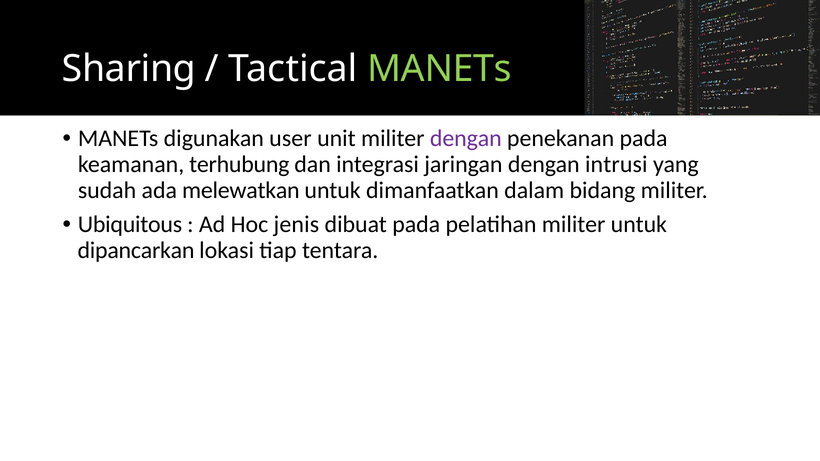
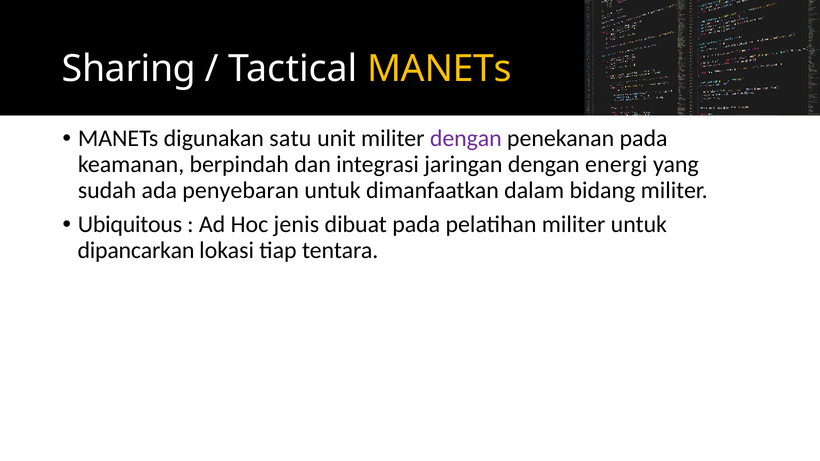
MANETs at (440, 69) colour: light green -> yellow
user: user -> satu
terhubung: terhubung -> berpindah
intrusi: intrusi -> energi
melewatkan: melewatkan -> penyebaran
